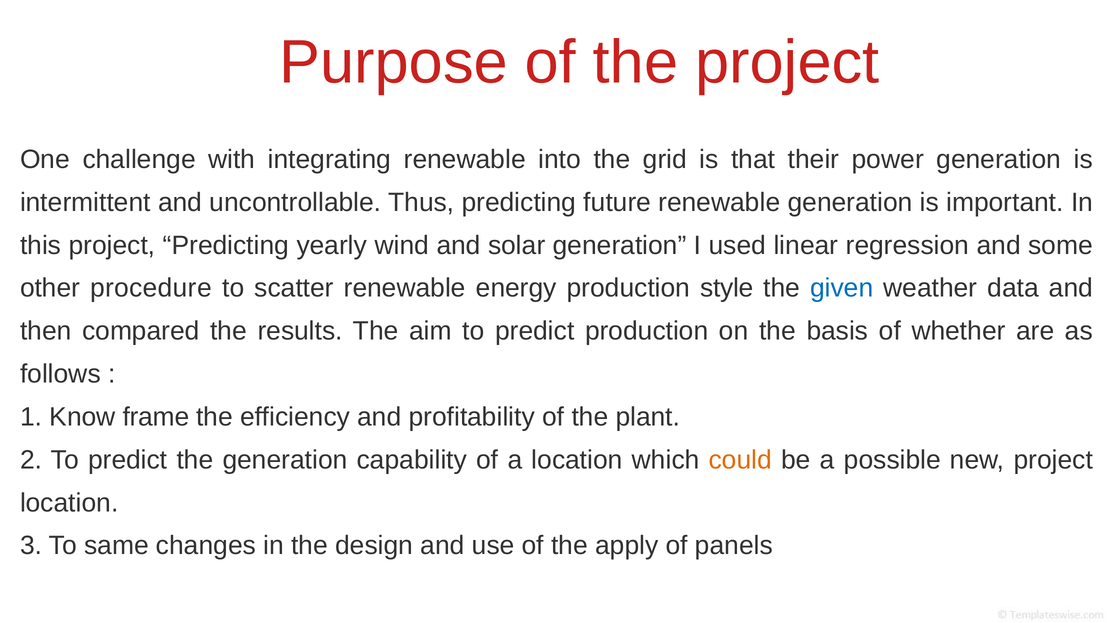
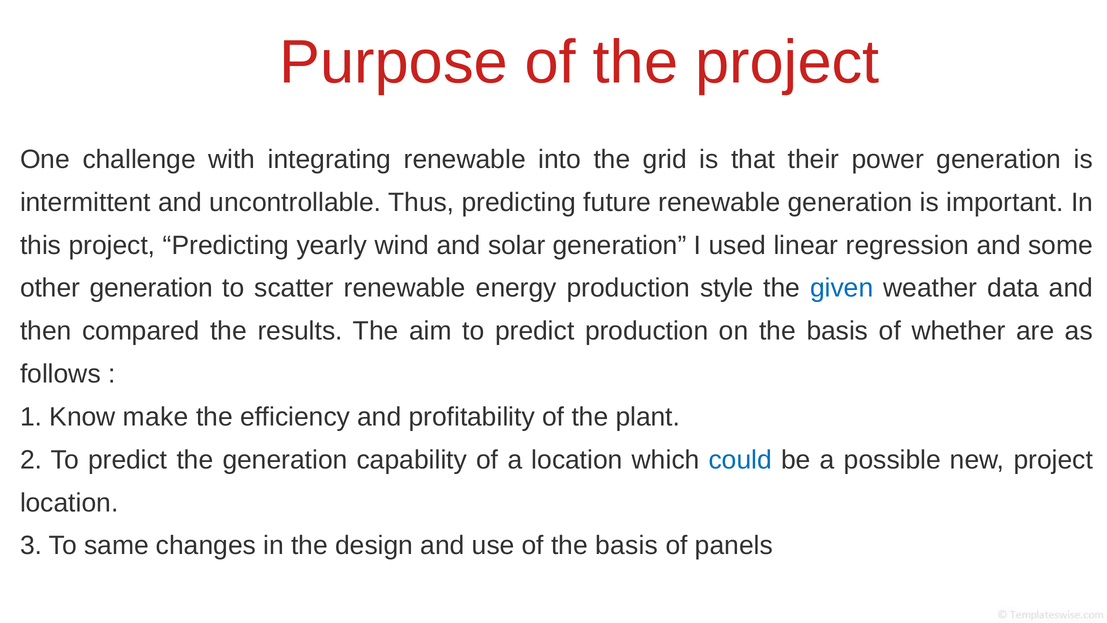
other procedure: procedure -> generation
frame: frame -> make
could colour: orange -> blue
of the apply: apply -> basis
